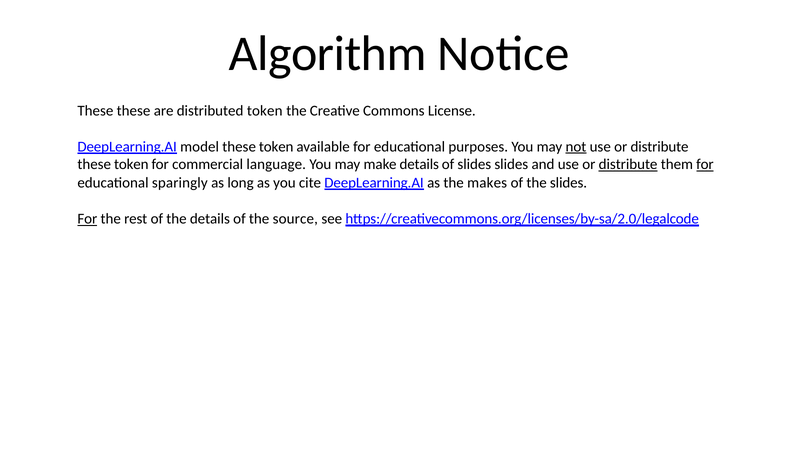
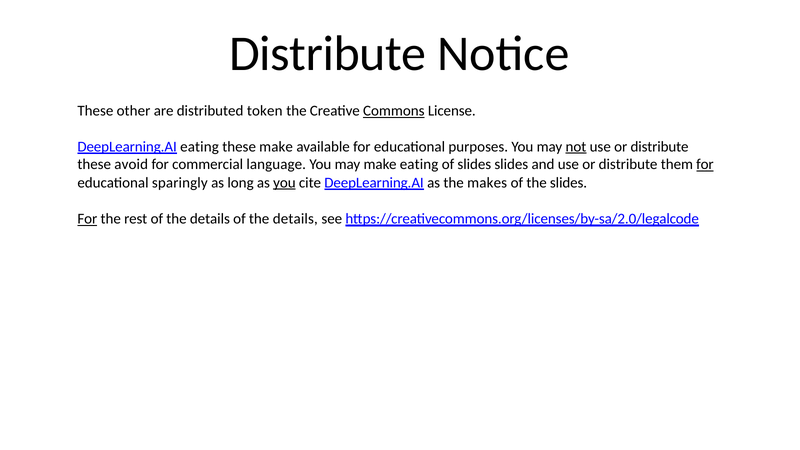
Algorithm at (328, 54): Algorithm -> Distribute
These these: these -> other
Commons underline: none -> present
DeepLearning.AI model: model -> eating
token at (276, 147): token -> make
token at (131, 165): token -> avoid
make details: details -> eating
distribute at (628, 165) underline: present -> none
you at (284, 183) underline: none -> present
details of the source: source -> details
